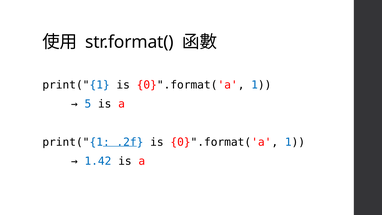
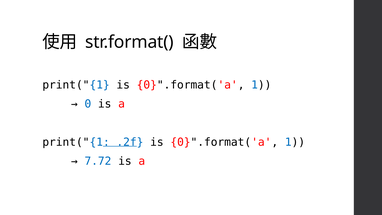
5: 5 -> 0
1.42: 1.42 -> 7.72
